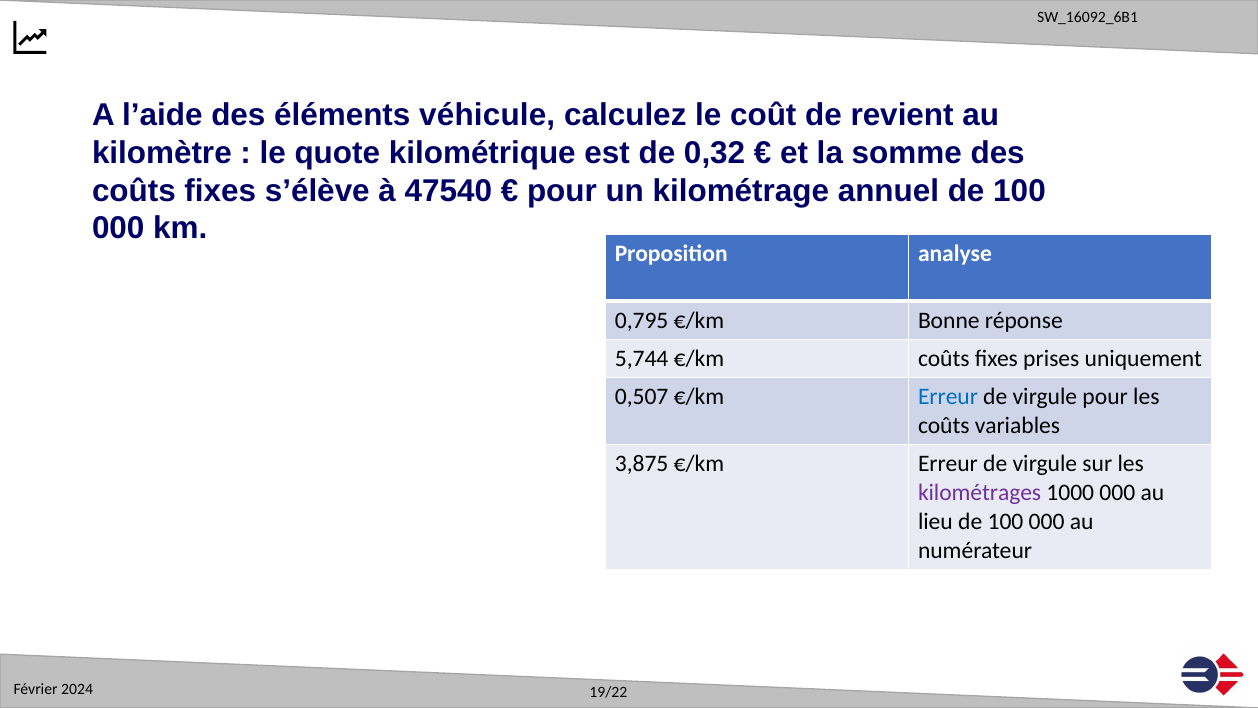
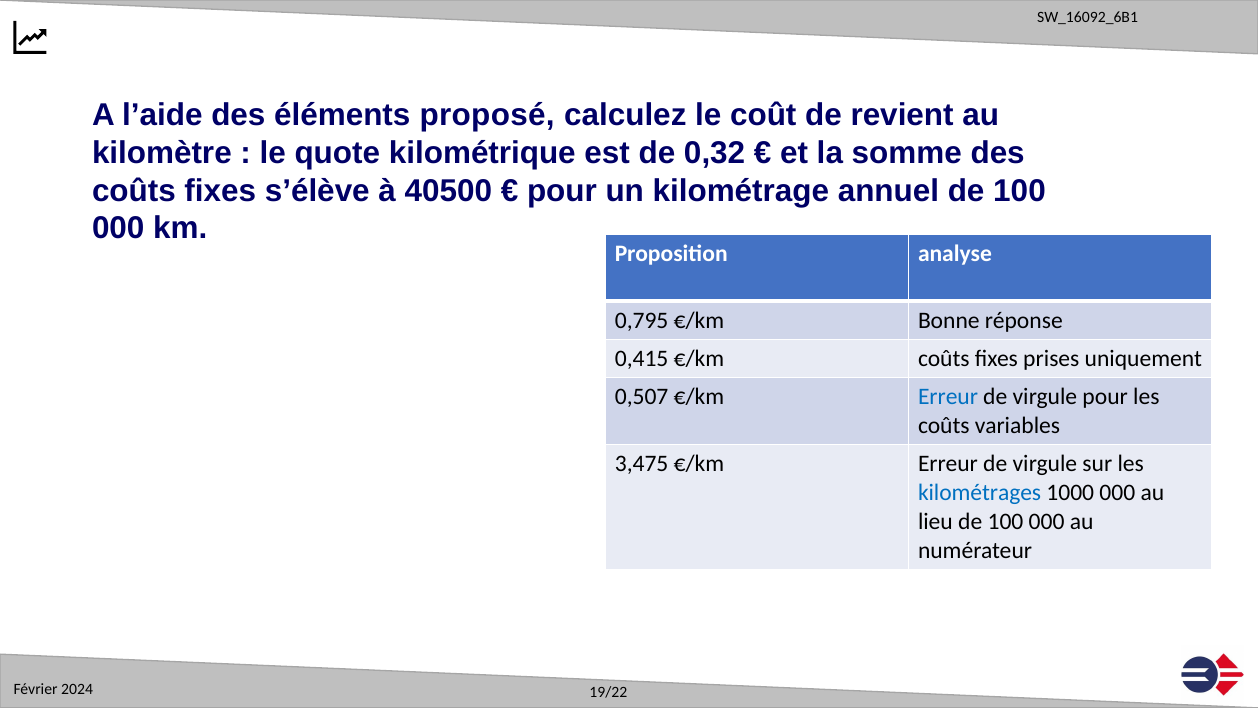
véhicule: véhicule -> proposé
47540: 47540 -> 40500
5,744: 5,744 -> 0,415
3,875: 3,875 -> 3,475
kilométrages colour: purple -> blue
